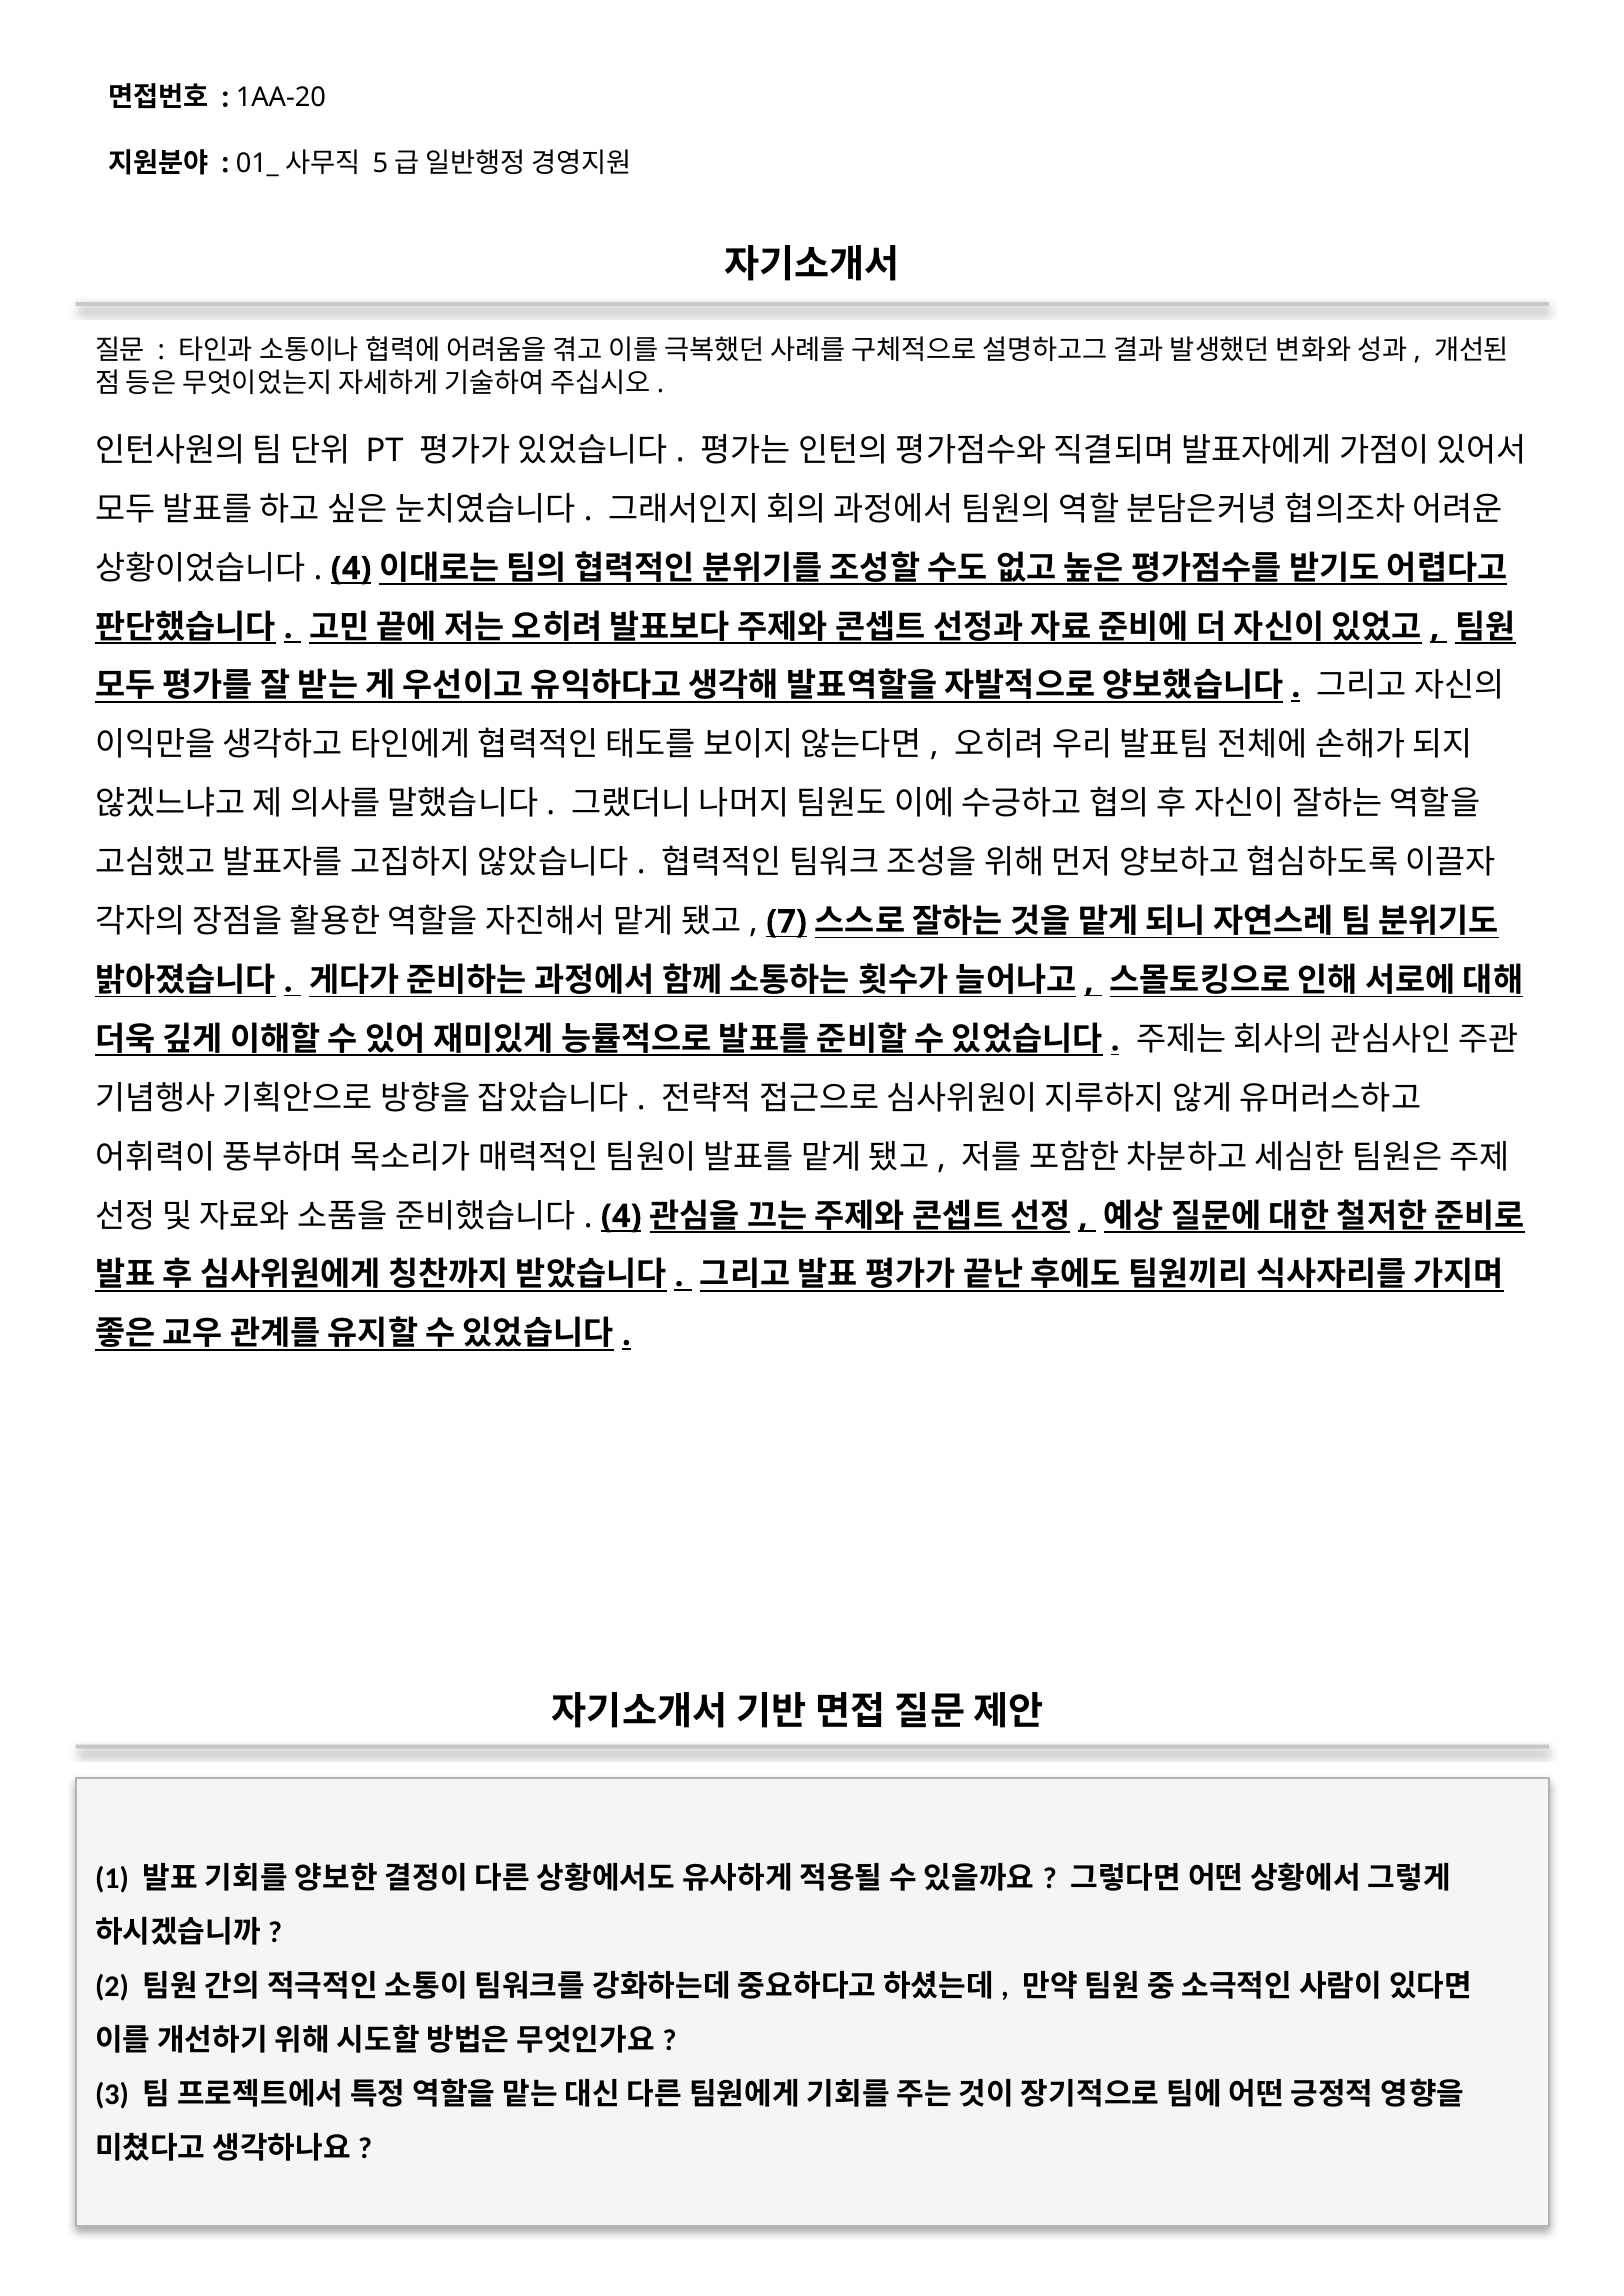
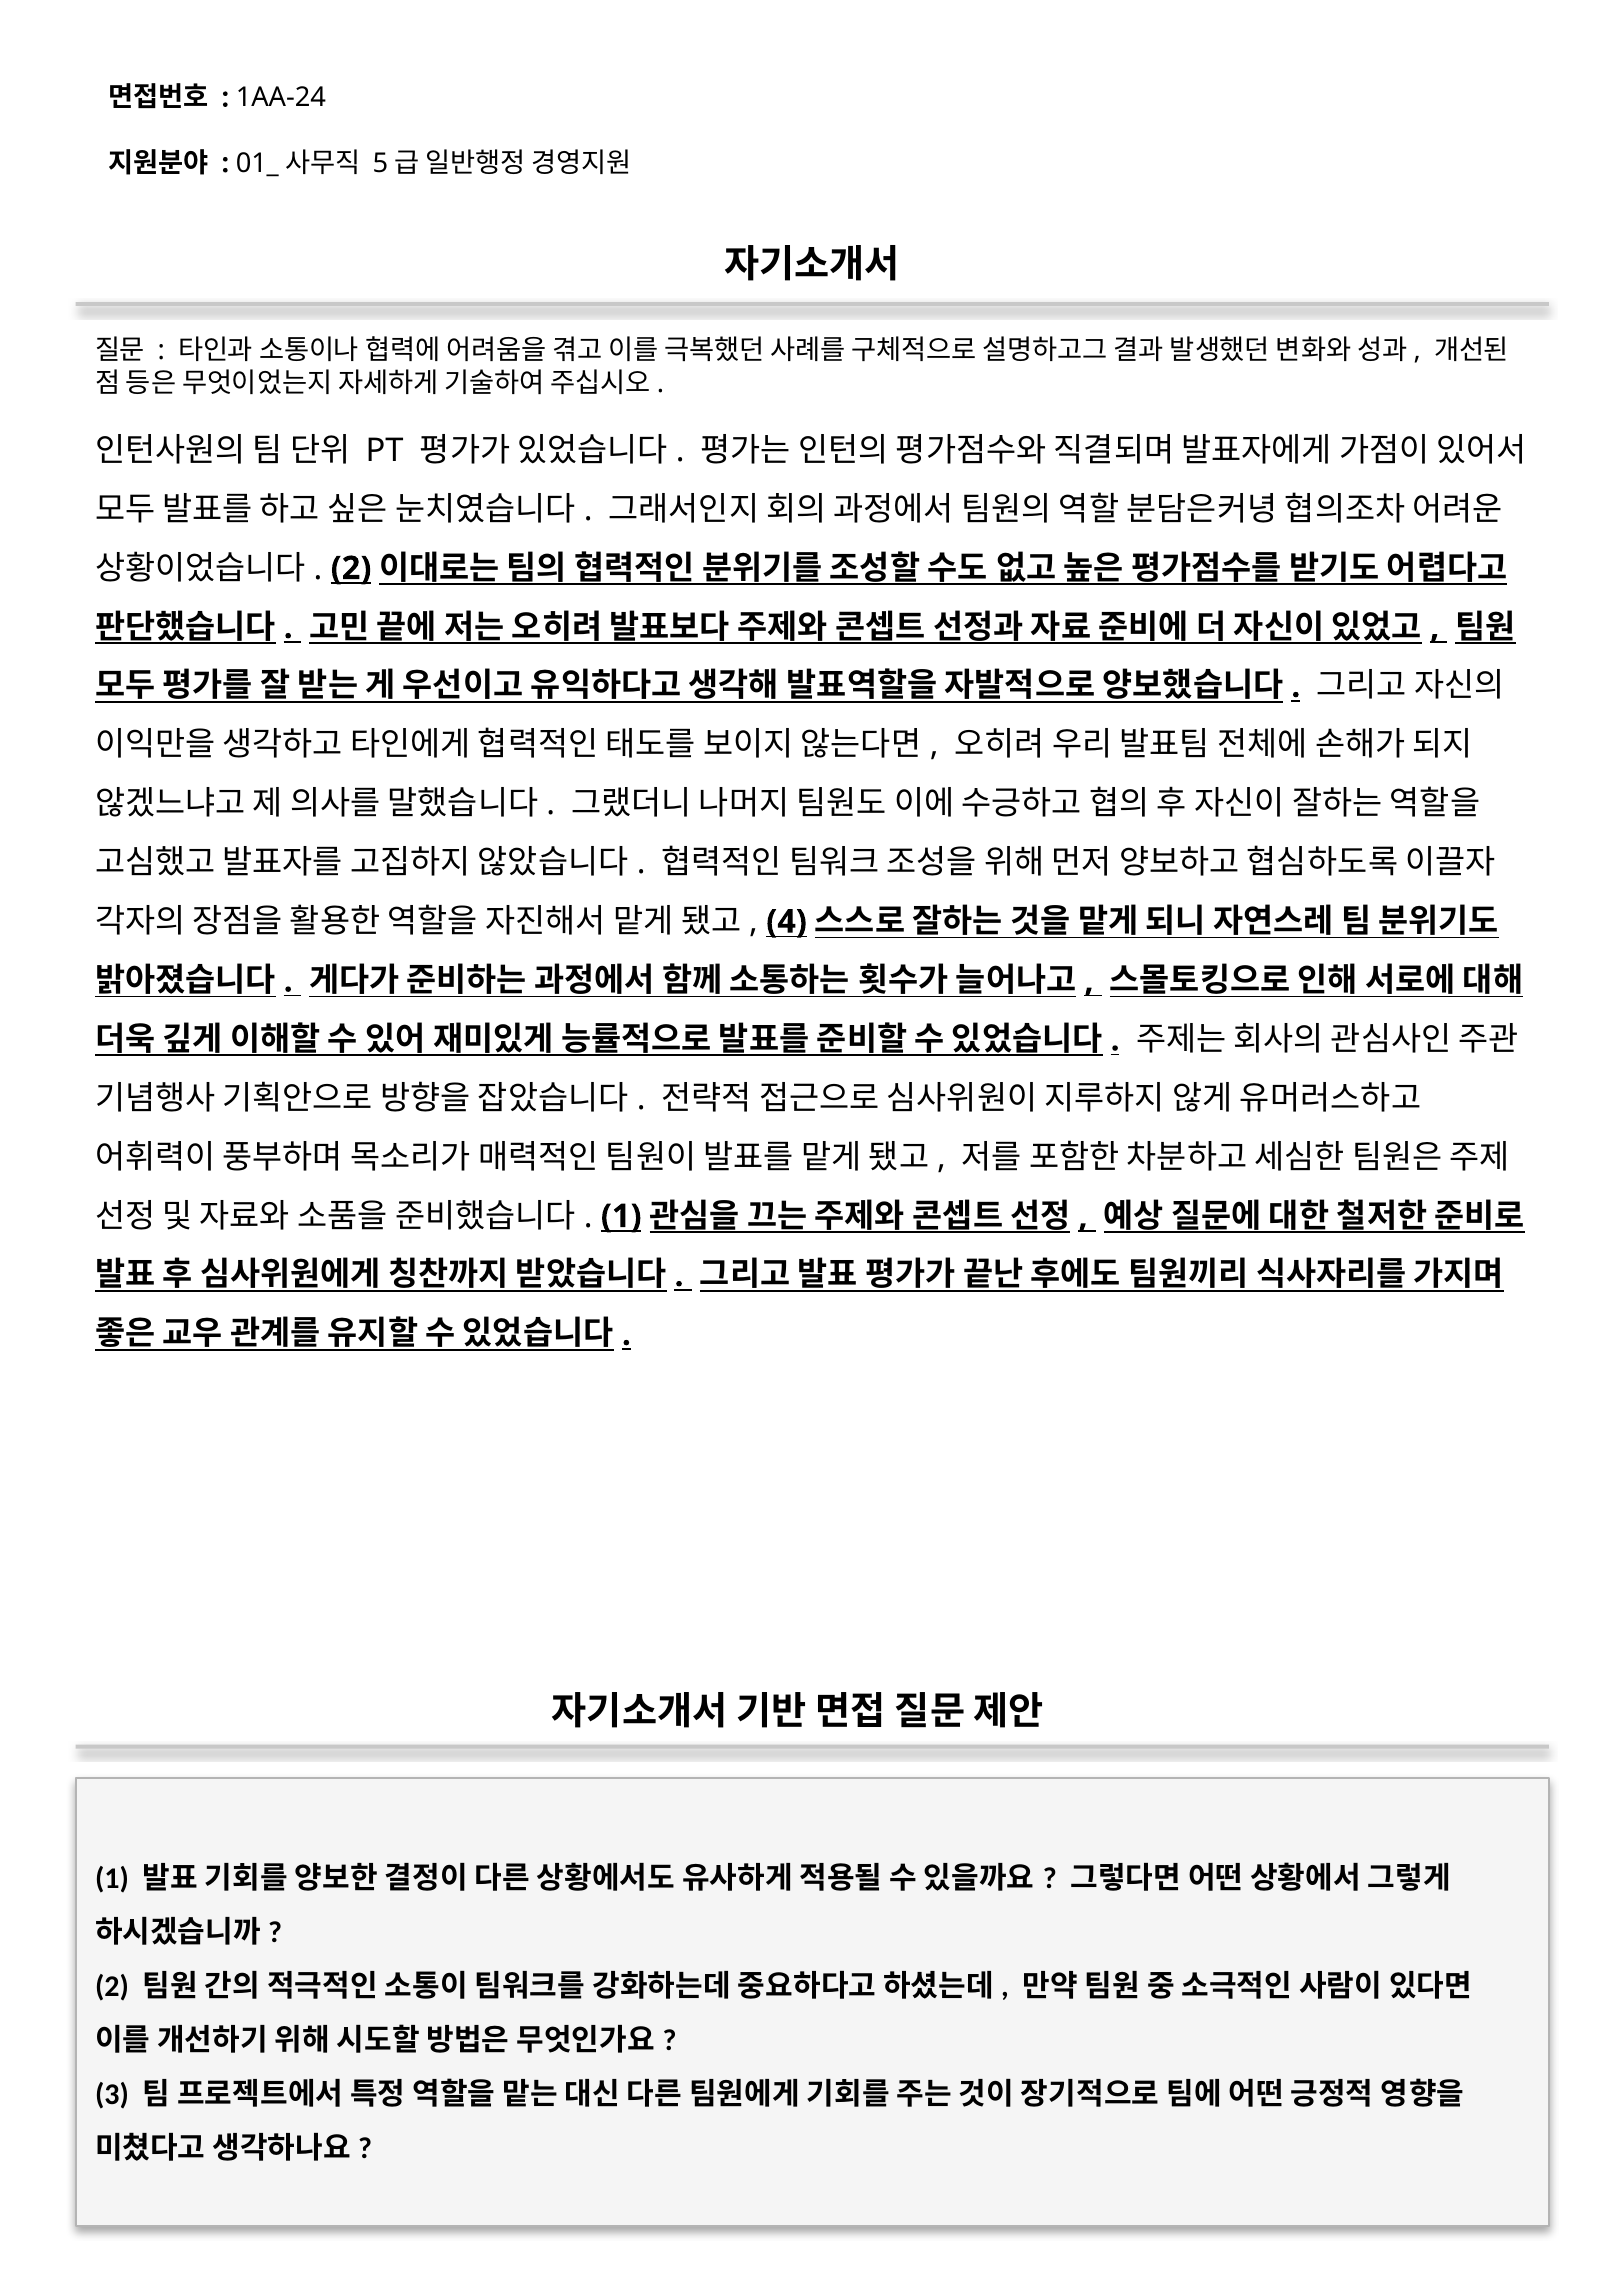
1AA-20: 1AA-20 -> 1AA-24
4 at (351, 569): 4 -> 2
7: 7 -> 4
4 at (621, 1217): 4 -> 1
